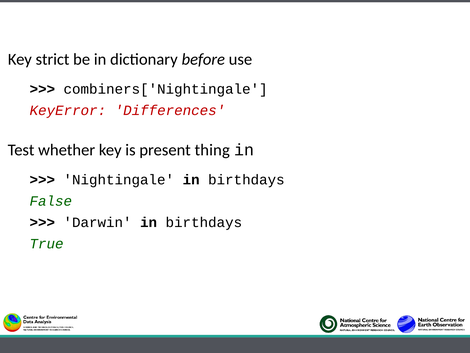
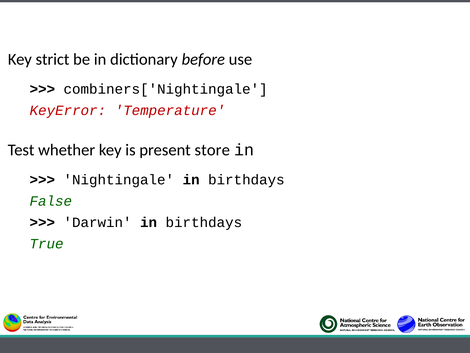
Differences: Differences -> Temperature
thing: thing -> store
